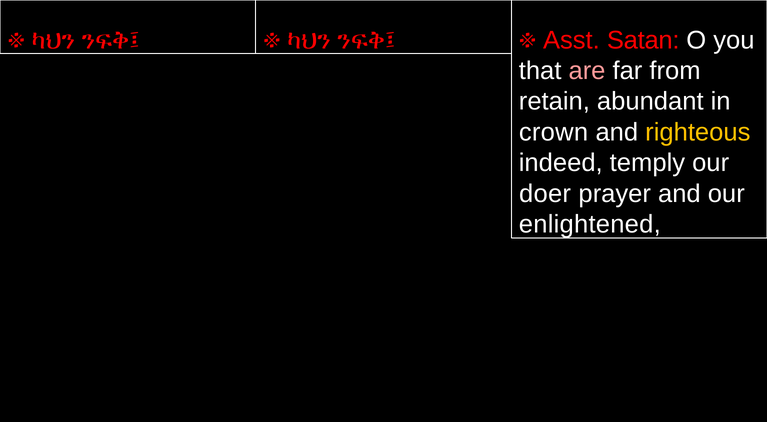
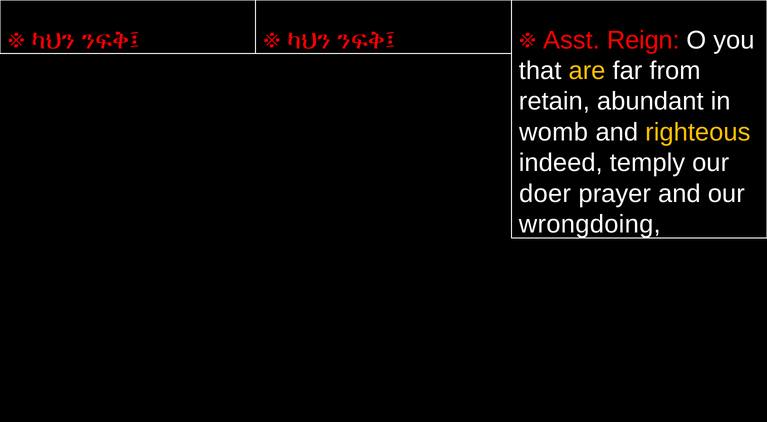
Satan: Satan -> Reign
are colour: pink -> yellow
crown: crown -> womb
enlightened: enlightened -> wrongdoing
